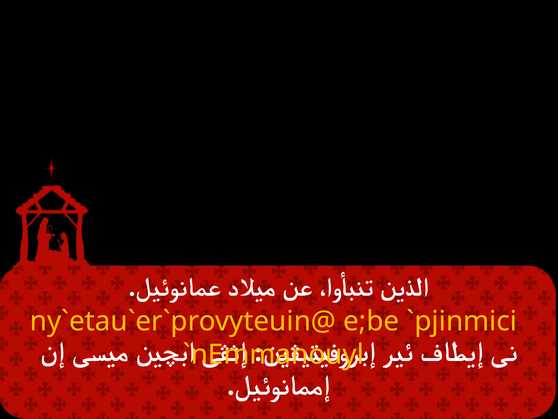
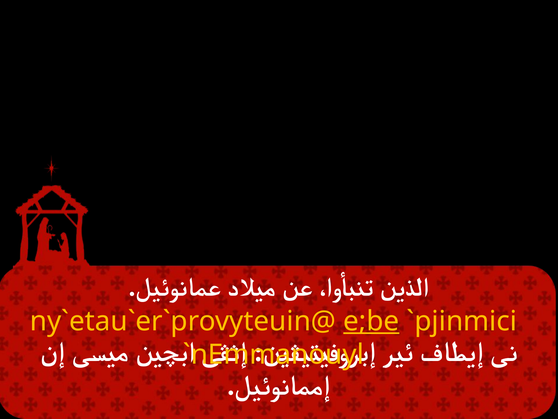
e;be underline: none -> present
